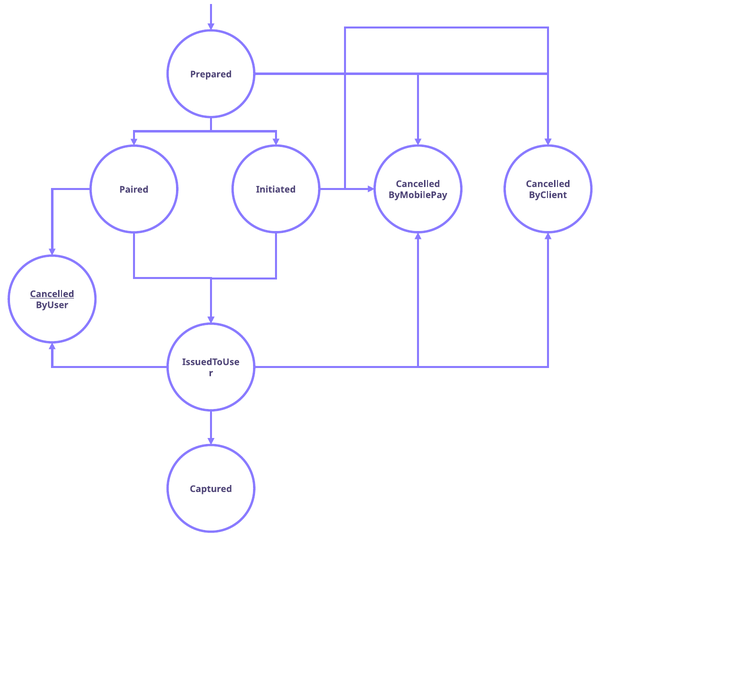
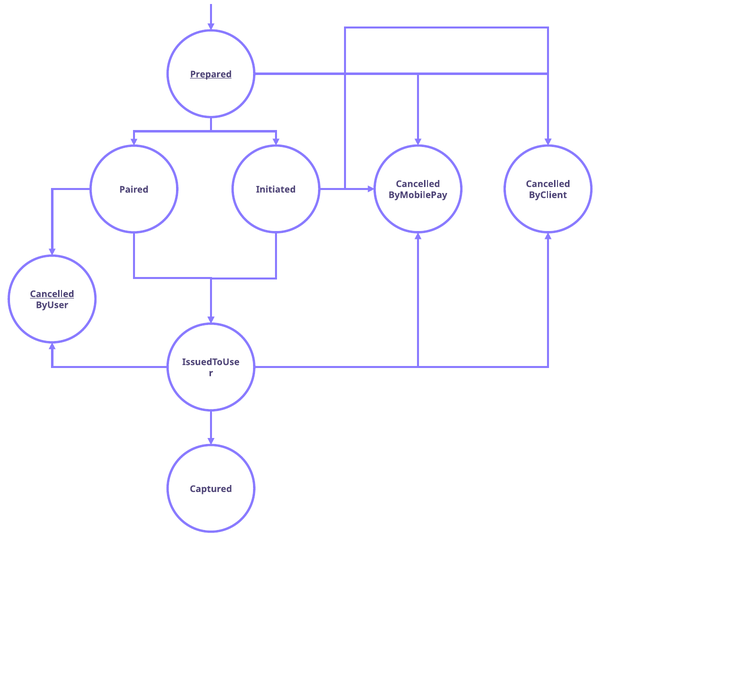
Prepared underline: none -> present
